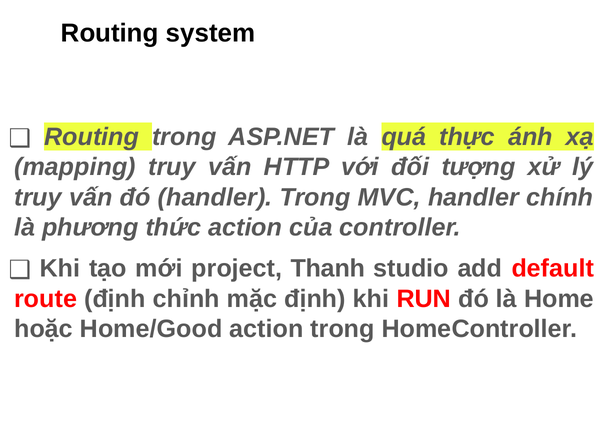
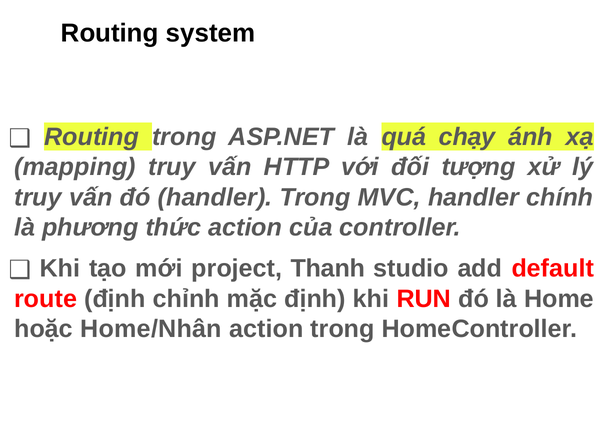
thực: thực -> chạy
Home/Good: Home/Good -> Home/Nhân
